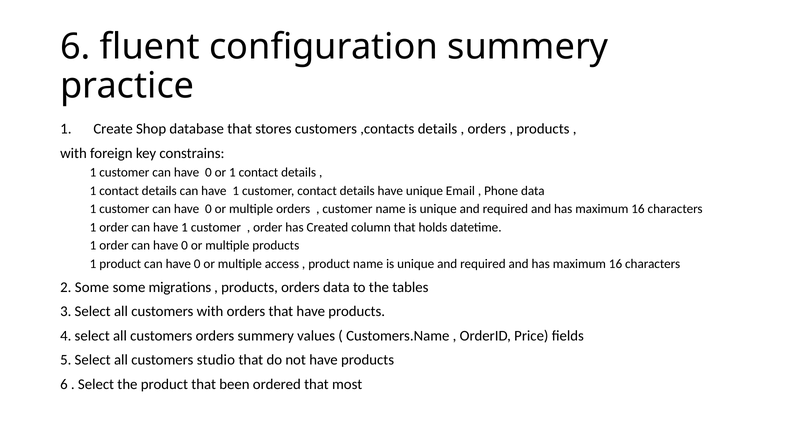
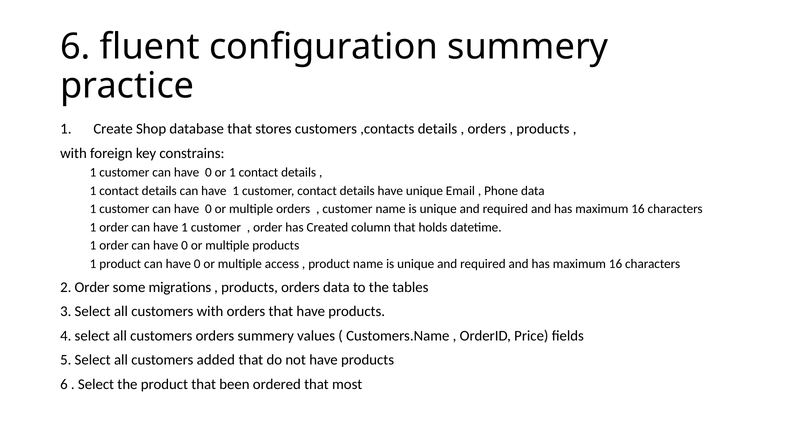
2 Some: Some -> Order
studio: studio -> added
